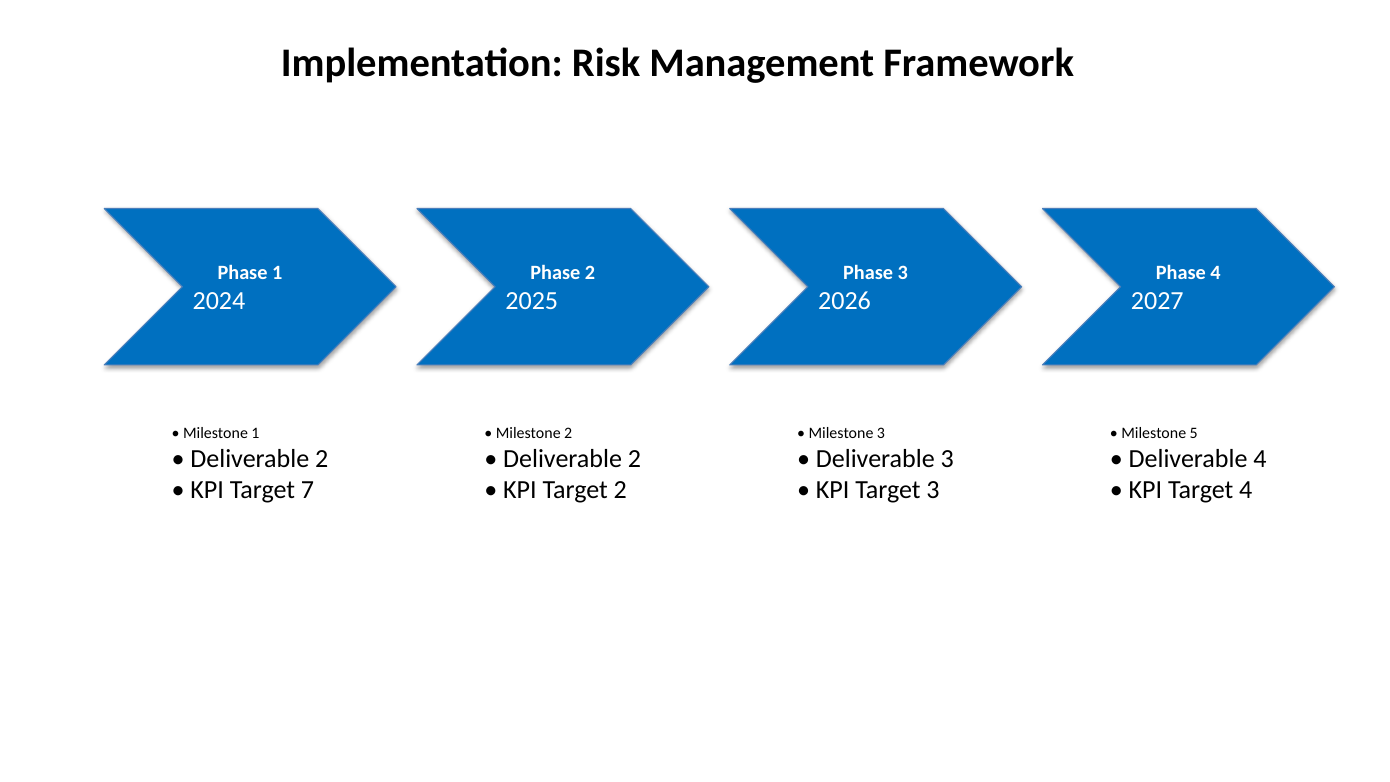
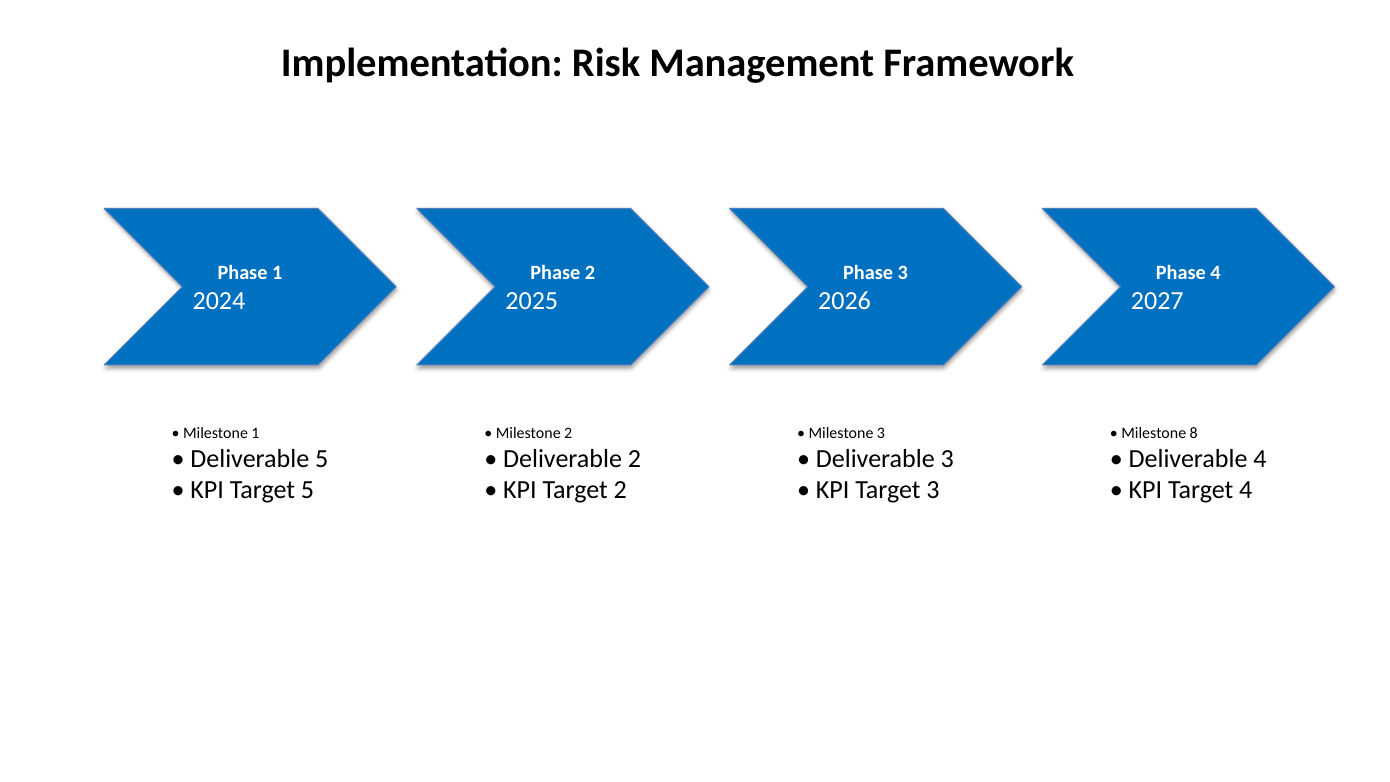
5: 5 -> 8
2 at (322, 459): 2 -> 5
Target 7: 7 -> 5
